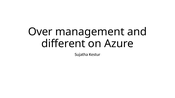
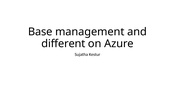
Over: Over -> Base
